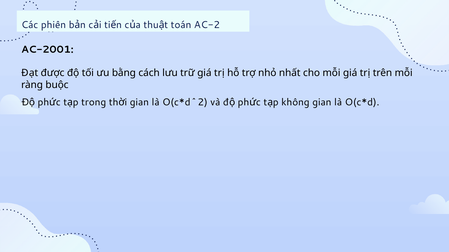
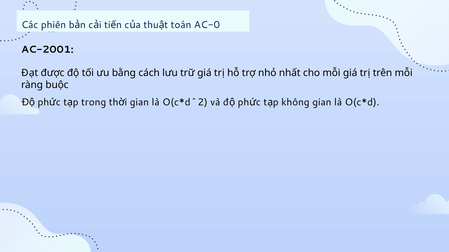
AC-2: AC-2 -> AC-0
